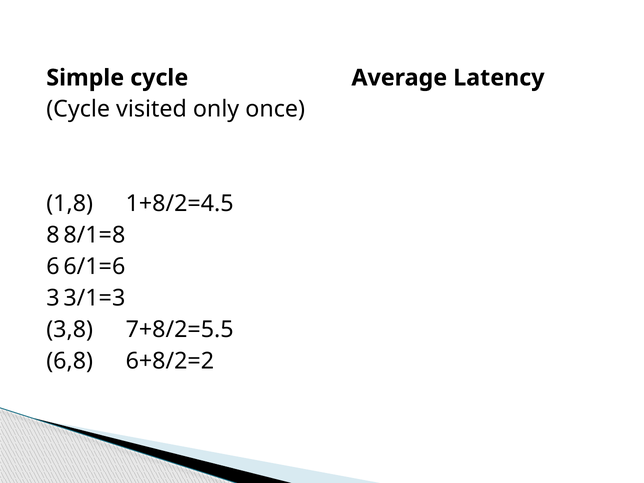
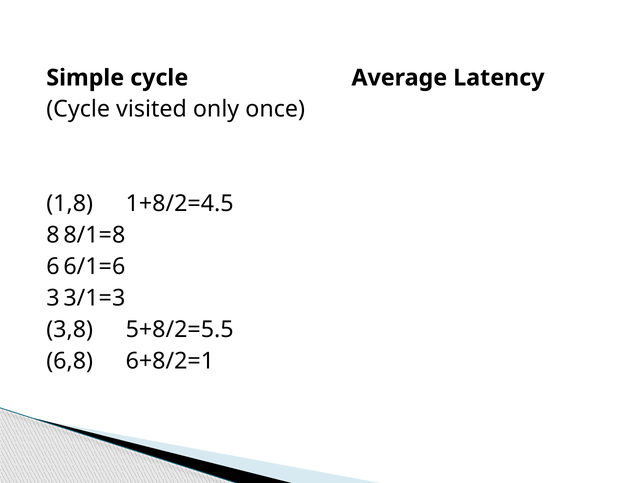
7+8/2=5.5: 7+8/2=5.5 -> 5+8/2=5.5
6+8/2=2: 6+8/2=2 -> 6+8/2=1
